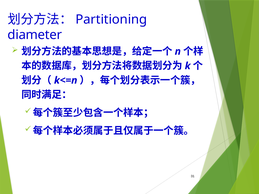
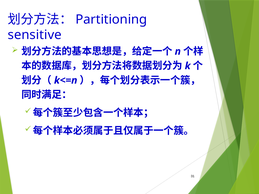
diameter: diameter -> sensitive
